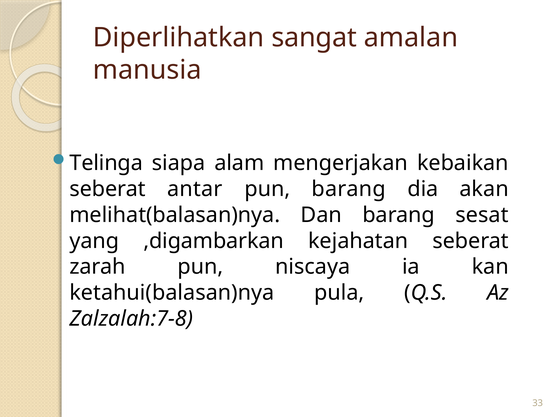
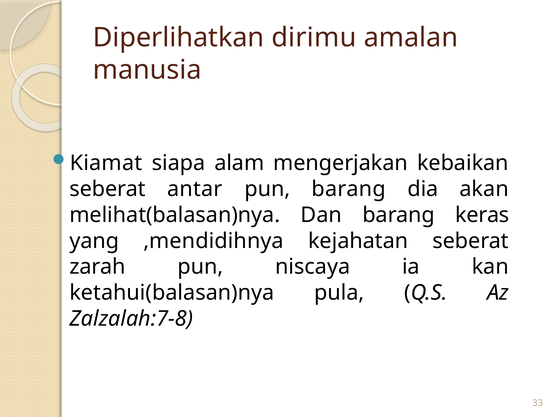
sangat: sangat -> dirimu
Telinga: Telinga -> Kiamat
sesat: sesat -> keras
,digambarkan: ,digambarkan -> ,mendidihnya
